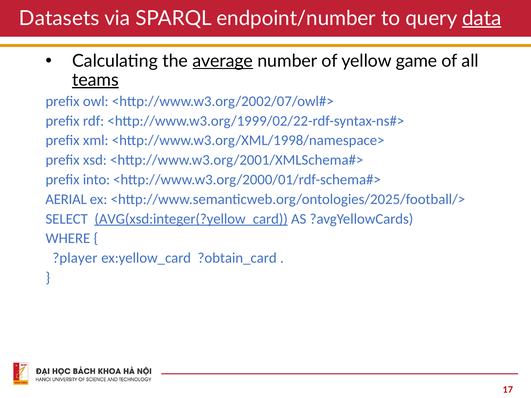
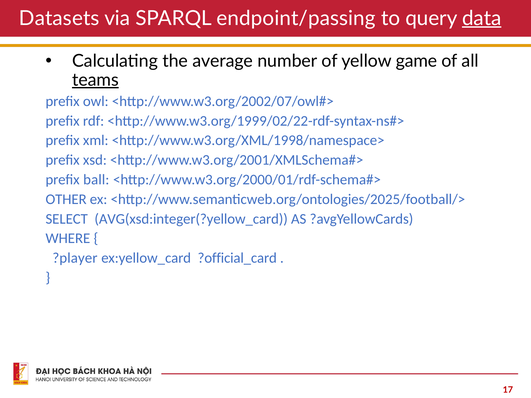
endpoint/number: endpoint/number -> endpoint/passing
average underline: present -> none
into: into -> ball
AERIAL: AERIAL -> OTHER
AVG(xsd:integer(?yellow_card underline: present -> none
?obtain_card: ?obtain_card -> ?official_card
